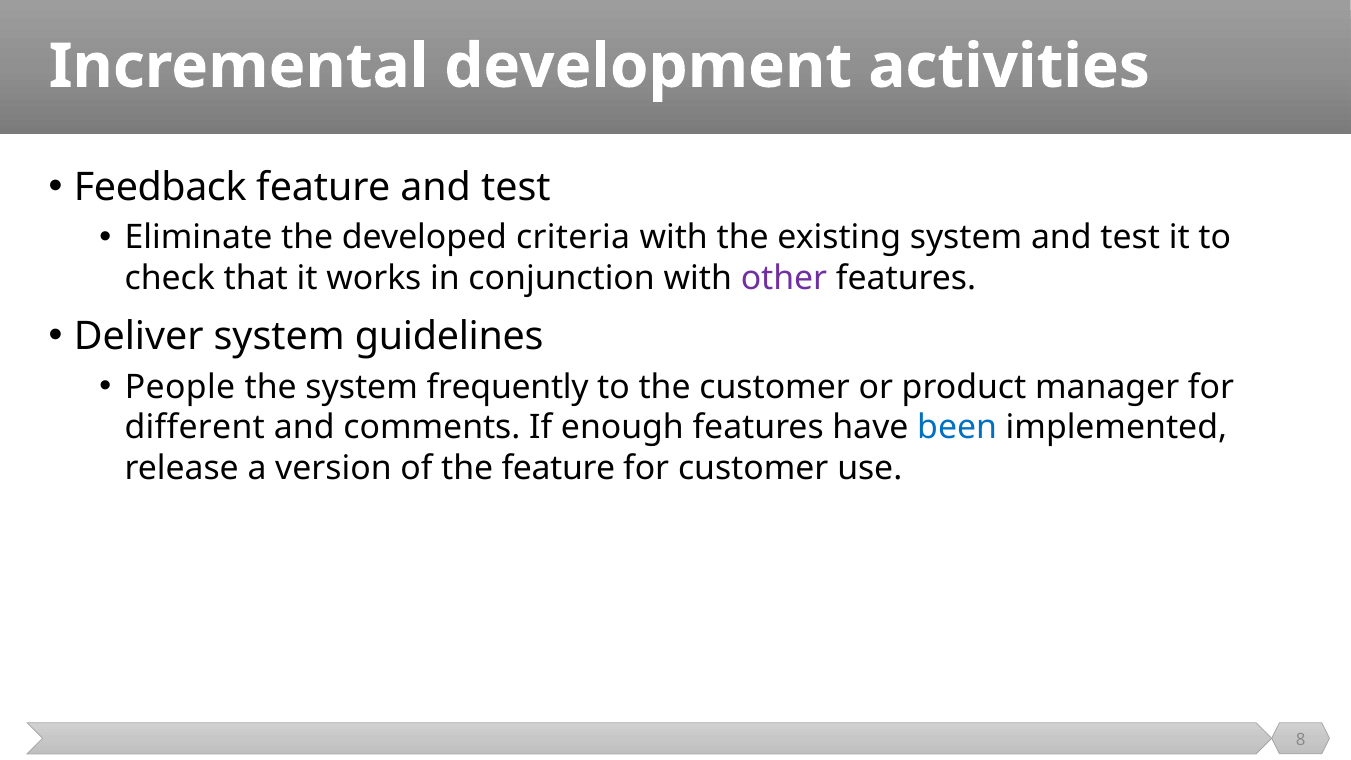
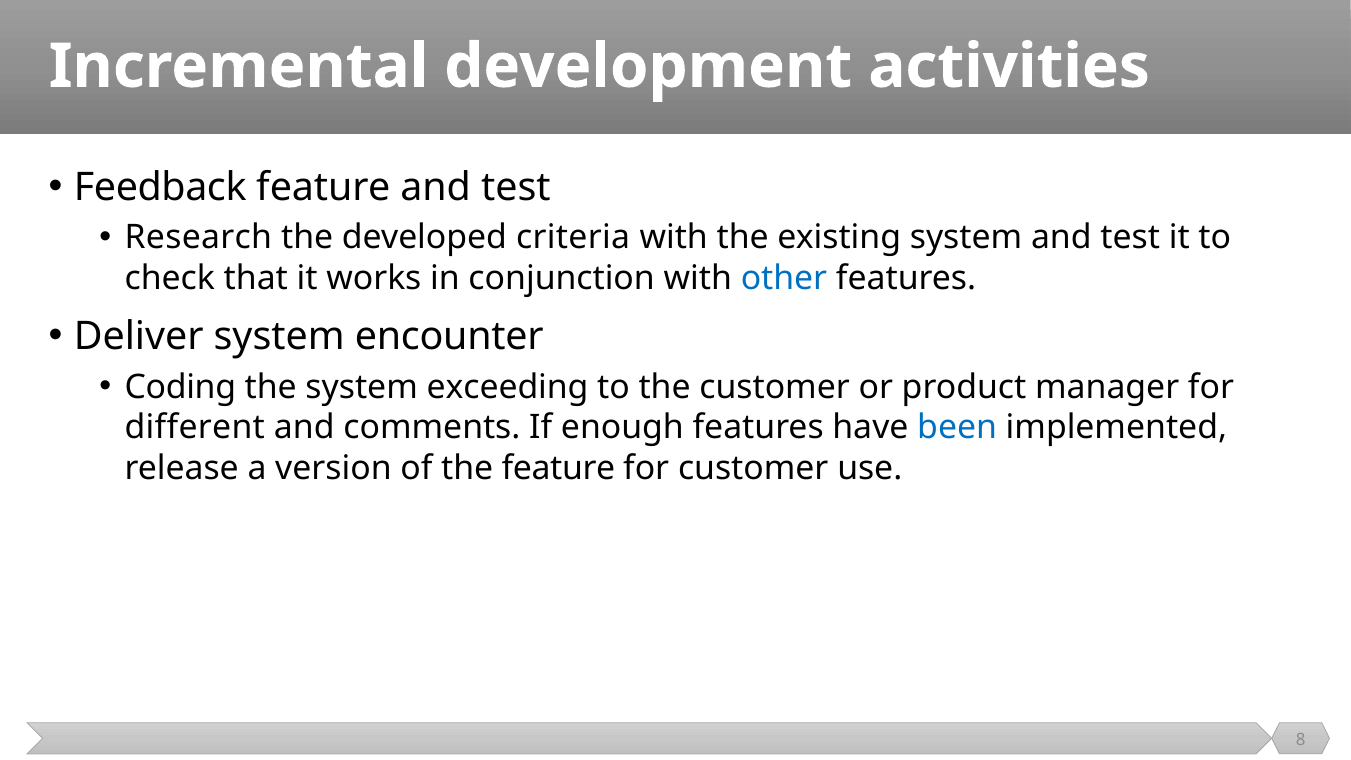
Eliminate: Eliminate -> Research
other colour: purple -> blue
guidelines: guidelines -> encounter
People: People -> Coding
frequently: frequently -> exceeding
